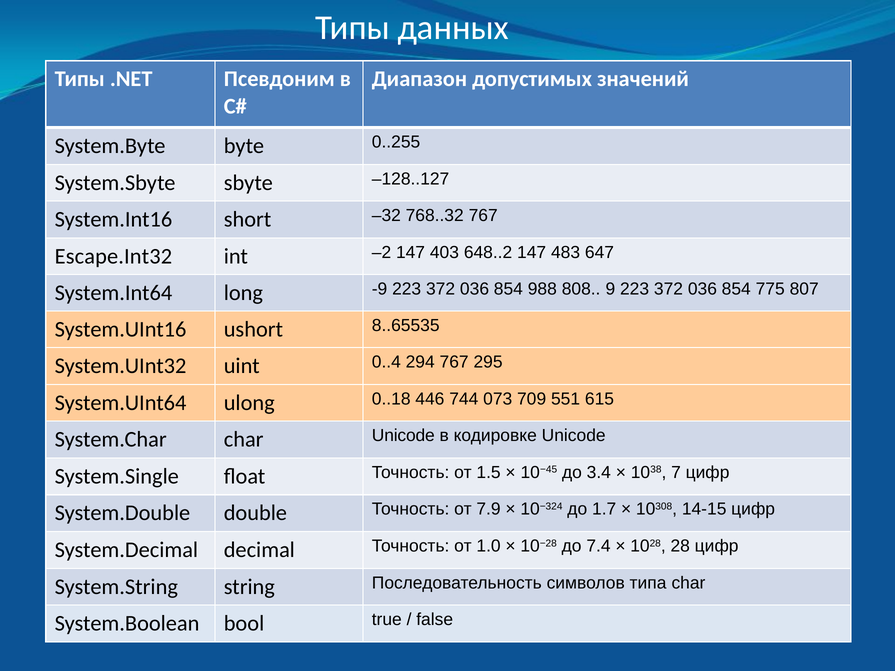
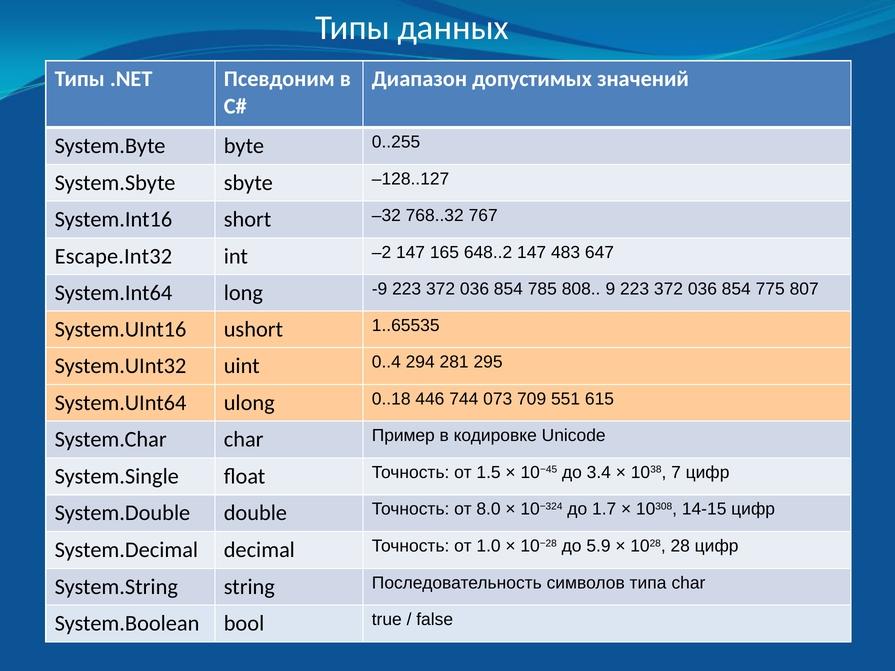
403: 403 -> 165
988: 988 -> 785
8..65535: 8..65535 -> 1..65535
294 767: 767 -> 281
char Unicode: Unicode -> Пример
7.9: 7.9 -> 8.0
7.4: 7.4 -> 5.9
